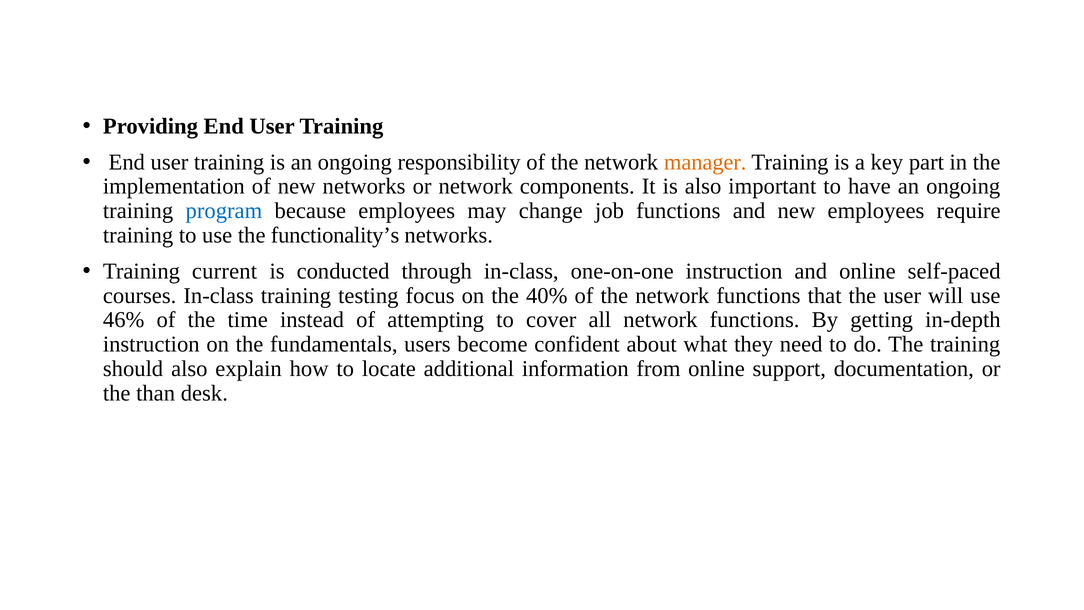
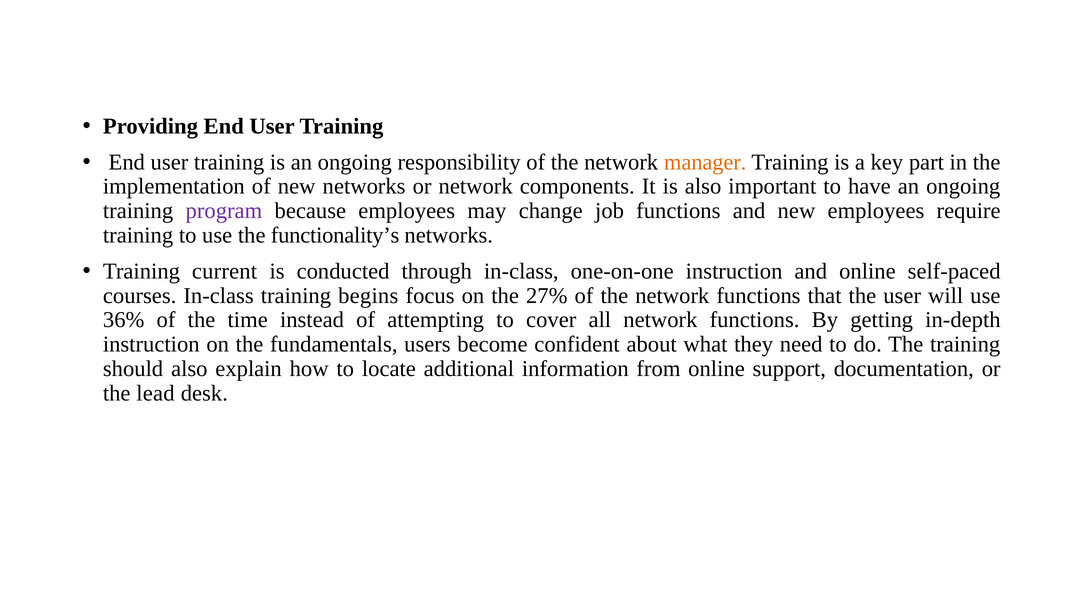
program colour: blue -> purple
testing: testing -> begins
40%: 40% -> 27%
46%: 46% -> 36%
than: than -> lead
